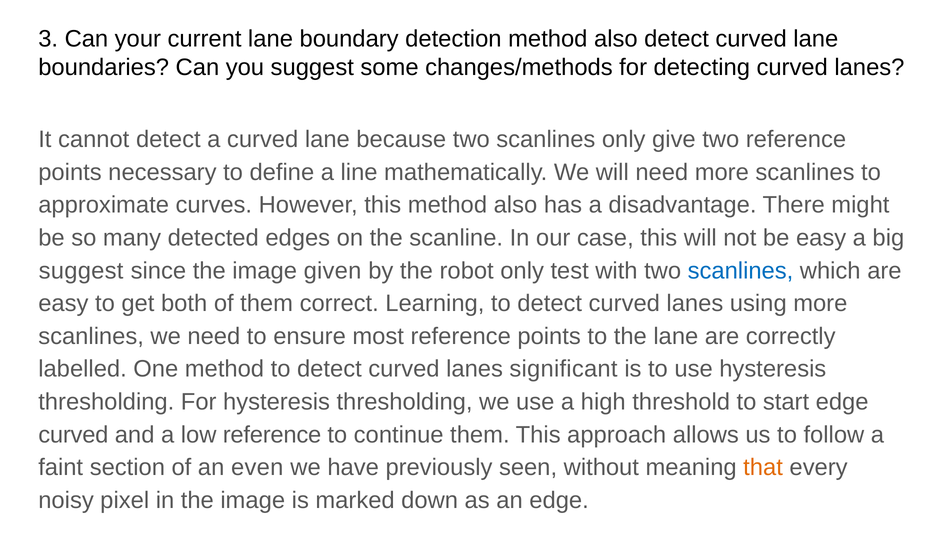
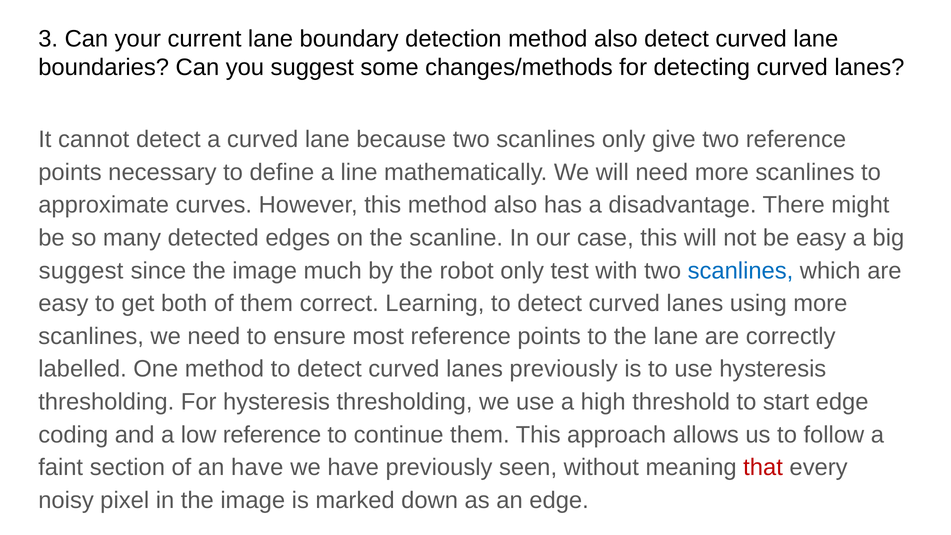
given: given -> much
lanes significant: significant -> previously
curved at (73, 435): curved -> coding
an even: even -> have
that colour: orange -> red
